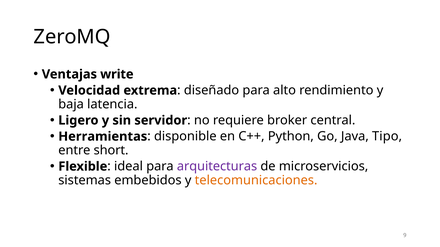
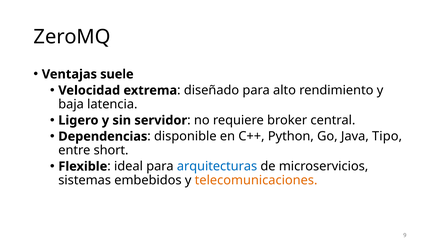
write: write -> suele
Herramientas: Herramientas -> Dependencias
arquitecturas colour: purple -> blue
